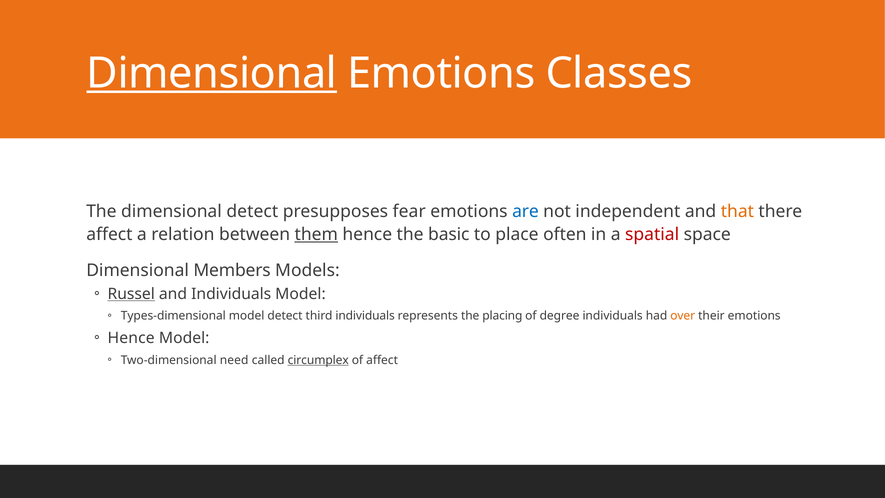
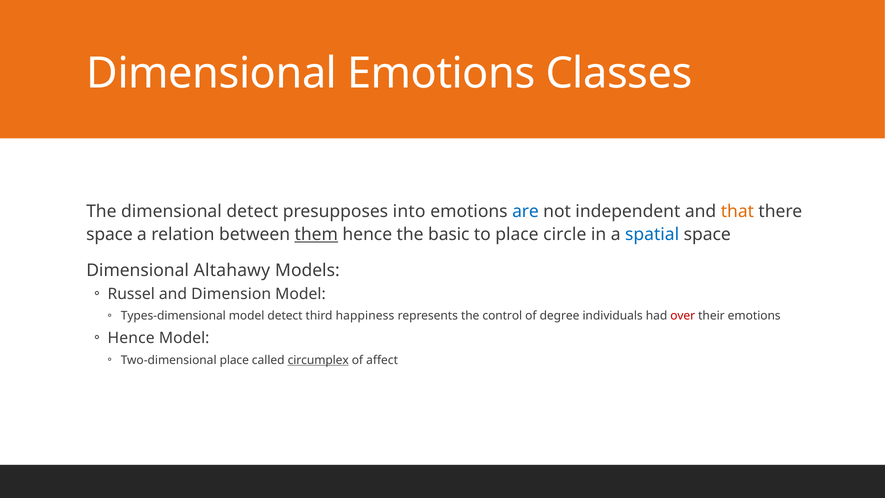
Dimensional at (212, 73) underline: present -> none
fear: fear -> into
affect at (109, 234): affect -> space
often: often -> circle
spatial colour: red -> blue
Members: Members -> Altahawy
Russel underline: present -> none
and Individuals: Individuals -> Dimension
third individuals: individuals -> happiness
placing: placing -> control
over colour: orange -> red
Two-dimensional need: need -> place
